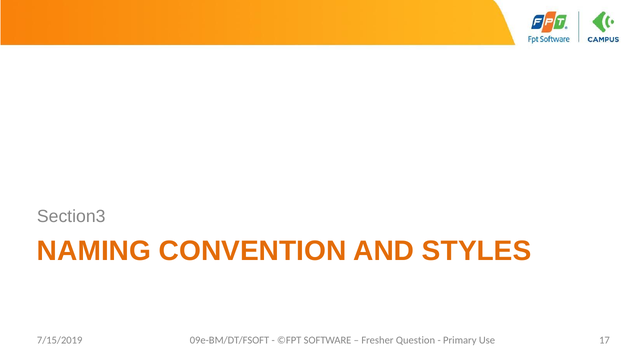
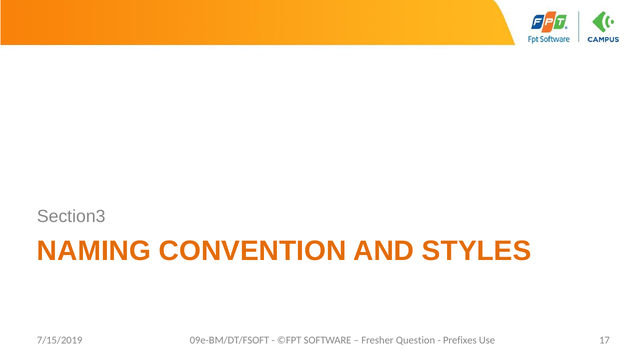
Primary: Primary -> Prefixes
